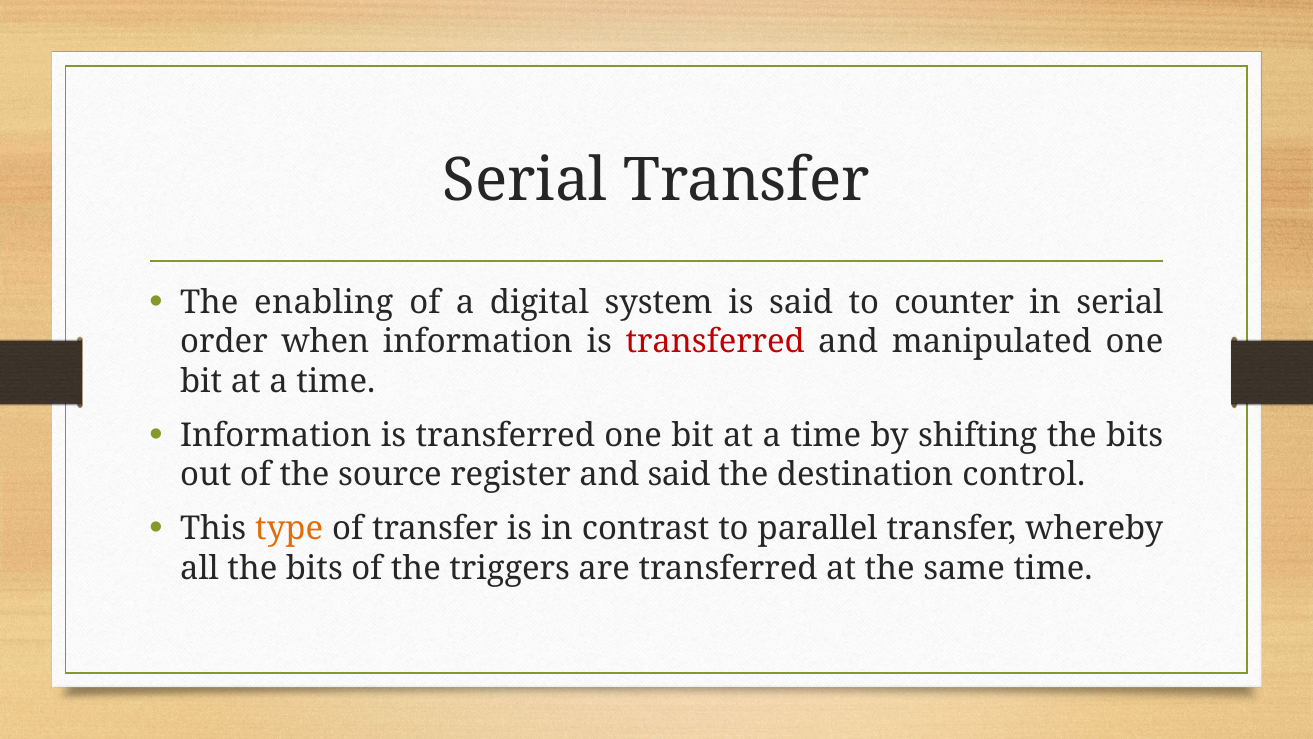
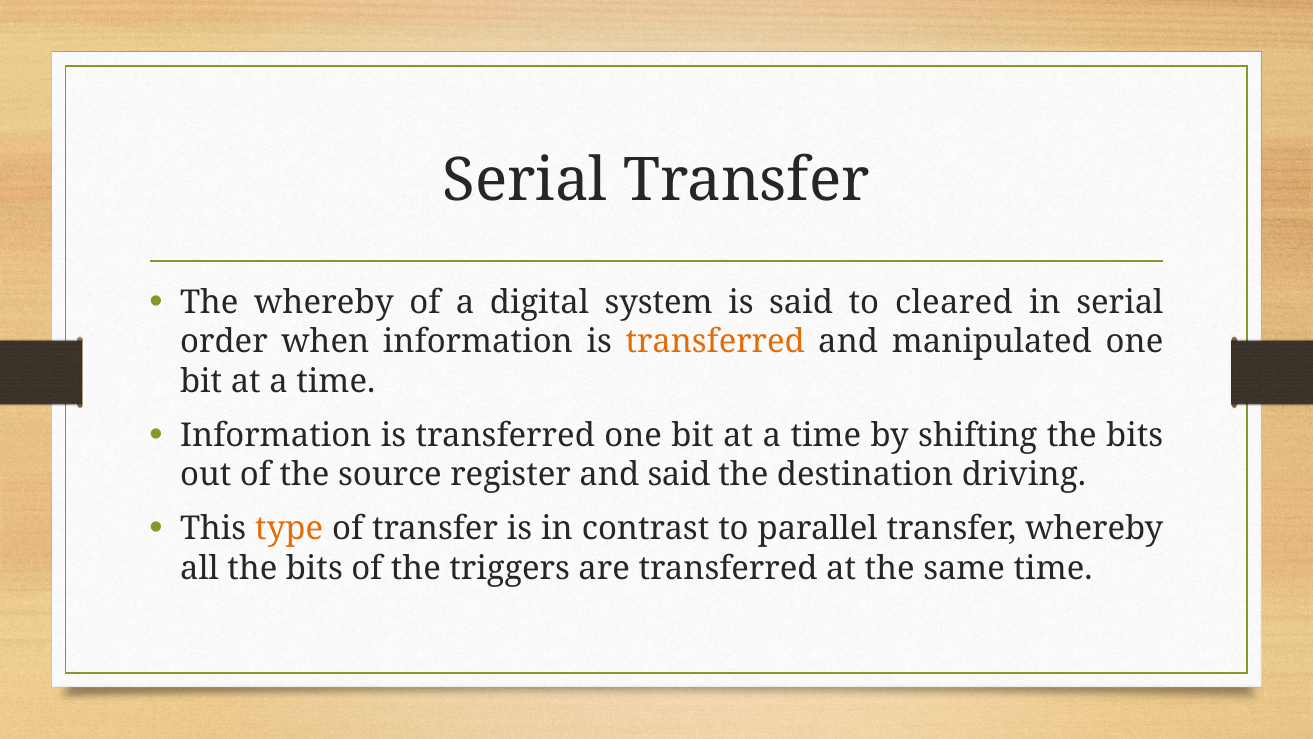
The enabling: enabling -> whereby
counter: counter -> cleared
transferred at (715, 342) colour: red -> orange
control: control -> driving
